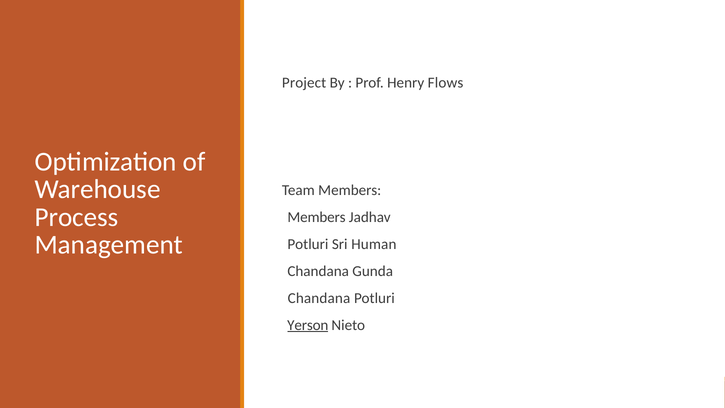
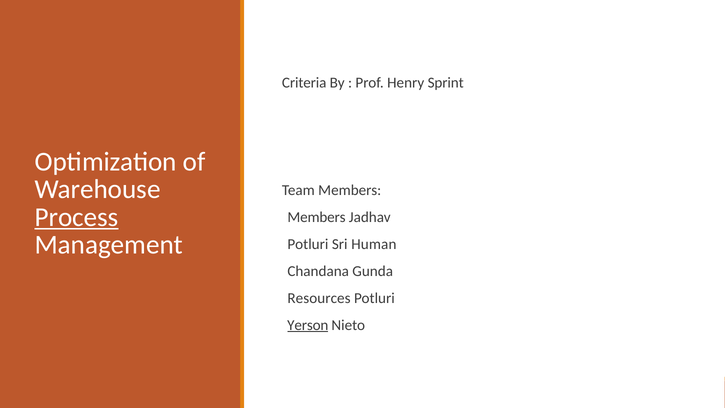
Project: Project -> Criteria
Flows: Flows -> Sprint
Process underline: none -> present
Chandana at (319, 298): Chandana -> Resources
